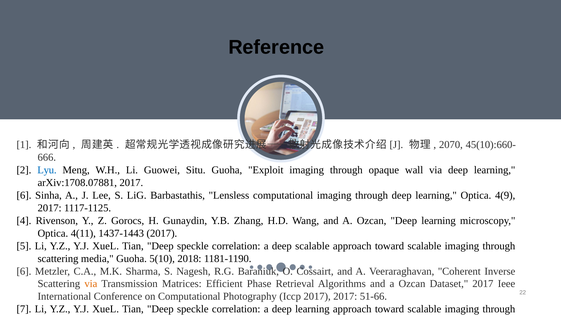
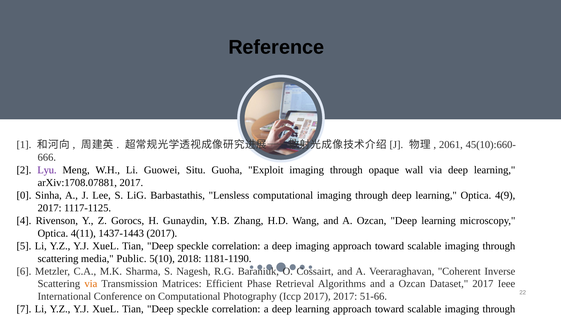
2070: 2070 -> 2061
Lyu colour: blue -> purple
6 at (24, 195): 6 -> 0
deep scalable: scalable -> imaging
media Guoha: Guoha -> Public
